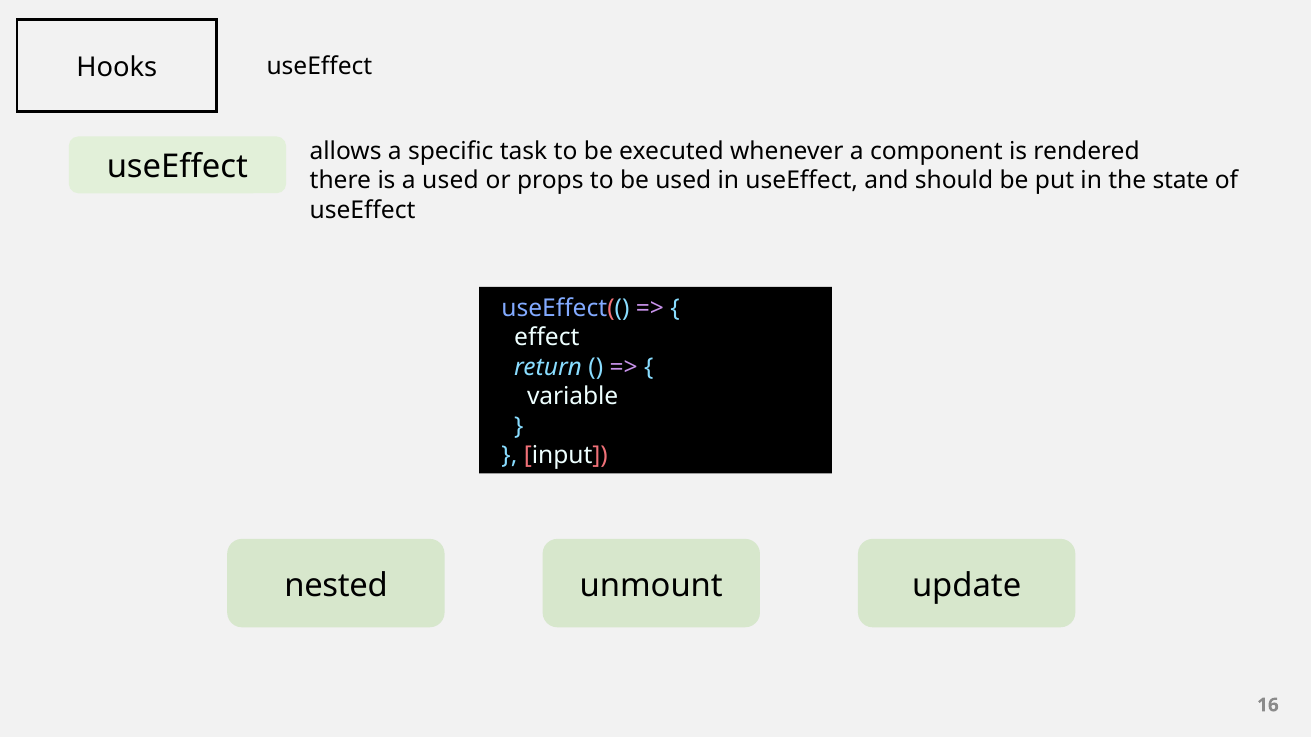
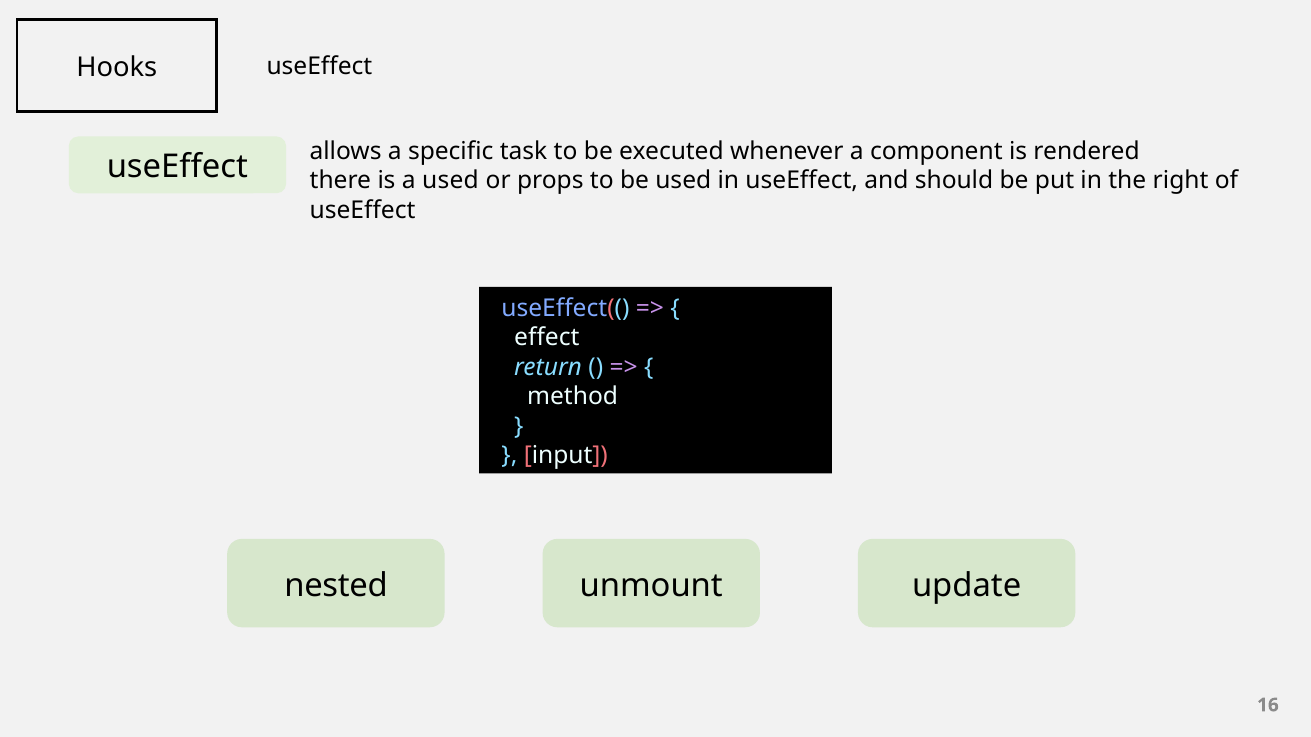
state: state -> right
variable: variable -> method
